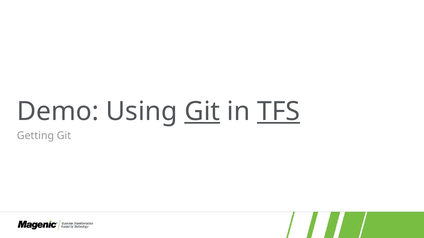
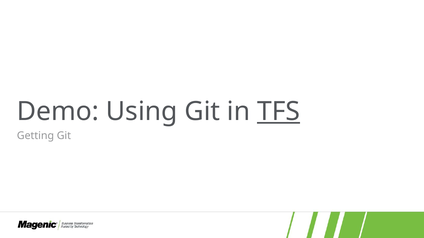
Git at (202, 112) underline: present -> none
